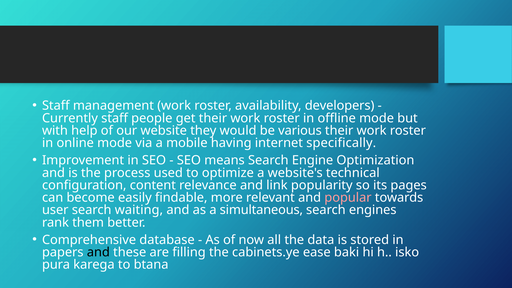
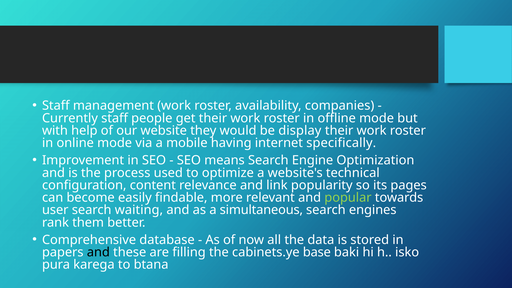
developers: developers -> companies
various: various -> display
popular colour: pink -> light green
ease: ease -> base
